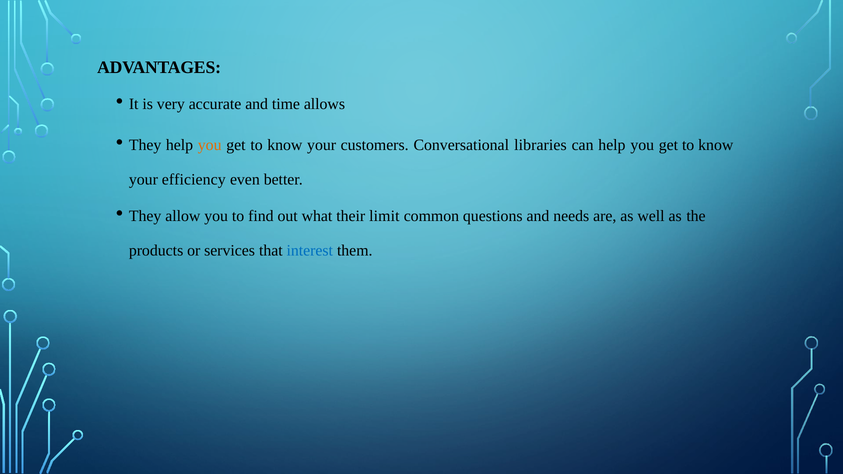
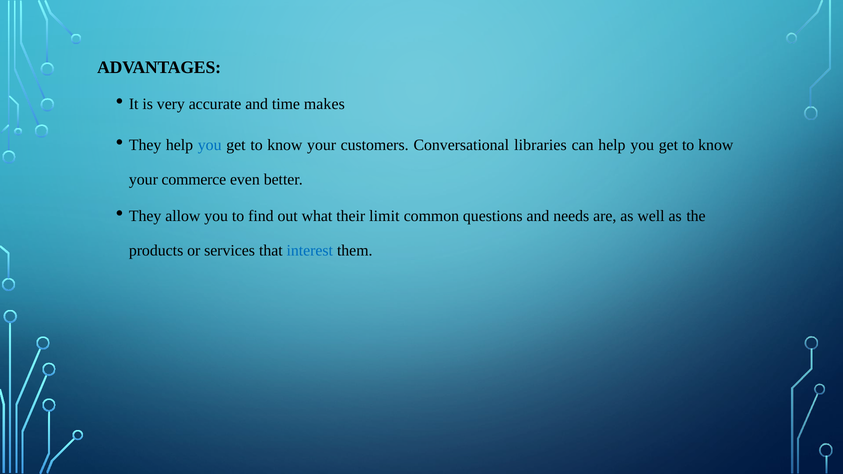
allows: allows -> makes
you at (210, 145) colour: orange -> blue
efficiency: efficiency -> commerce
